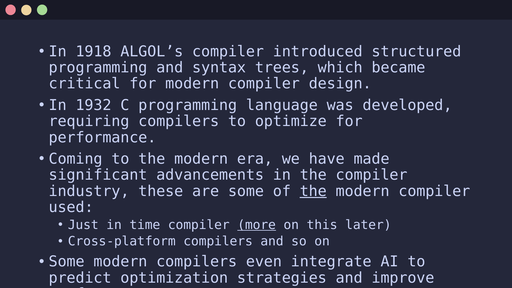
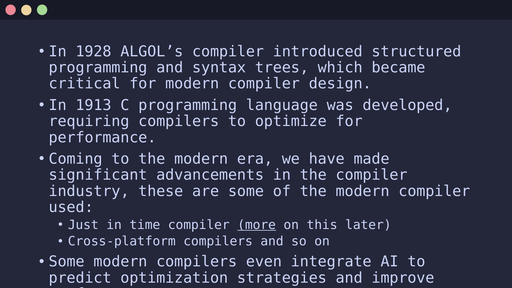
1918: 1918 -> 1928
1932: 1932 -> 1913
the at (313, 191) underline: present -> none
